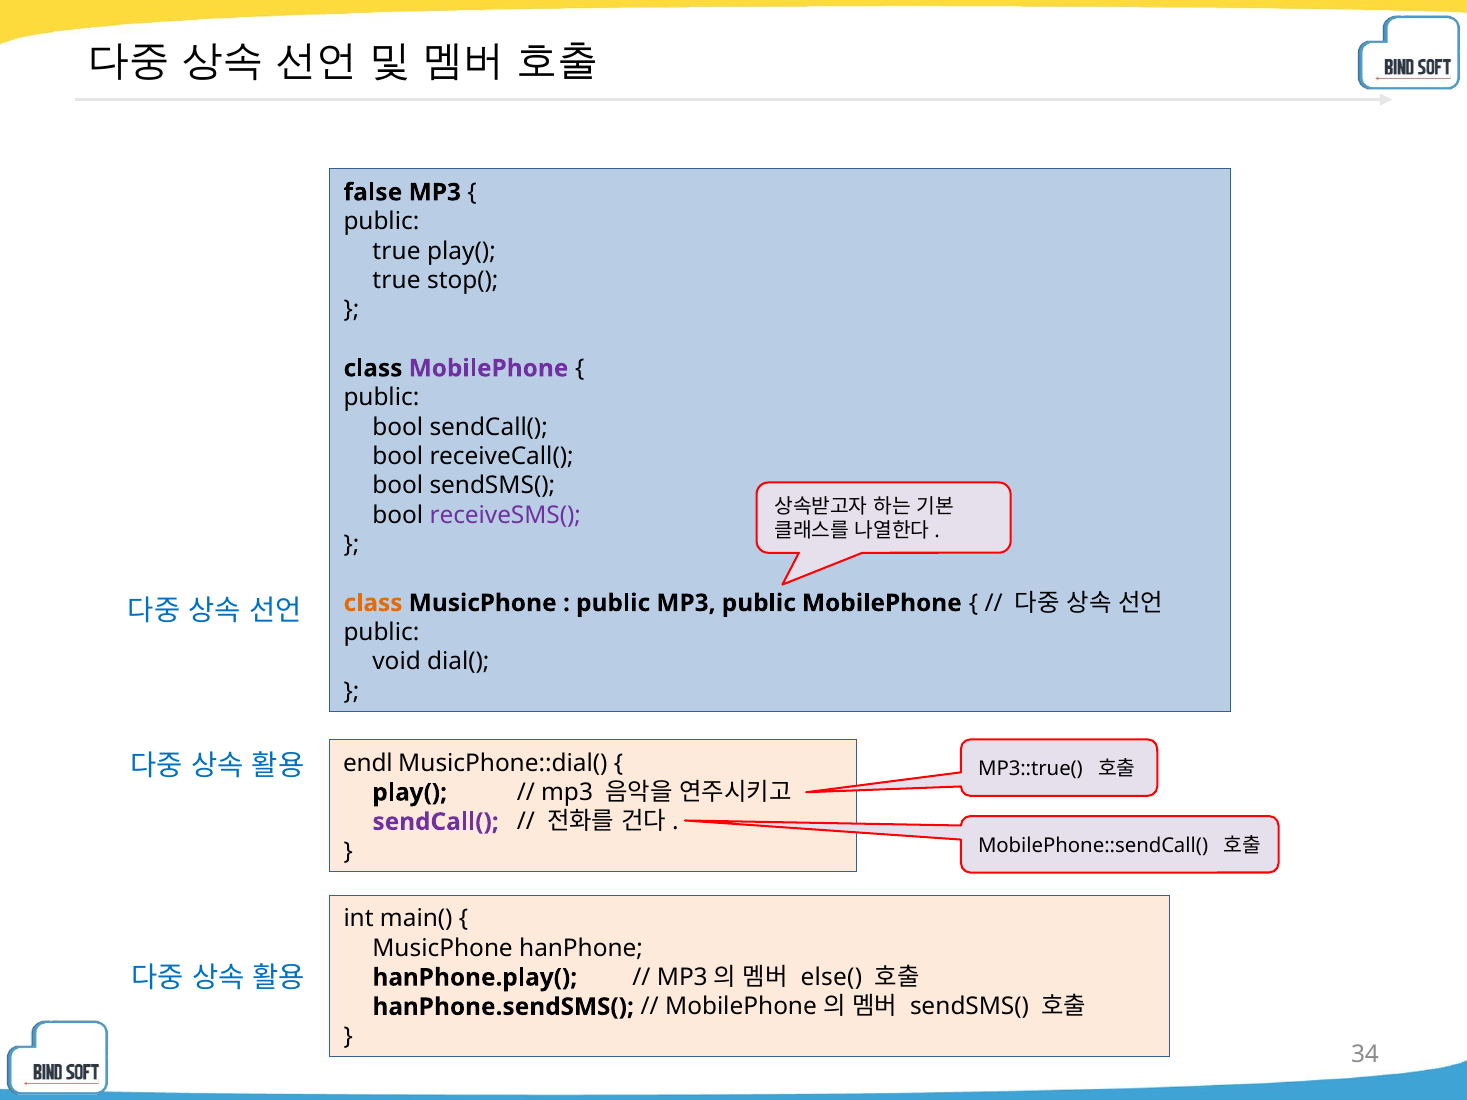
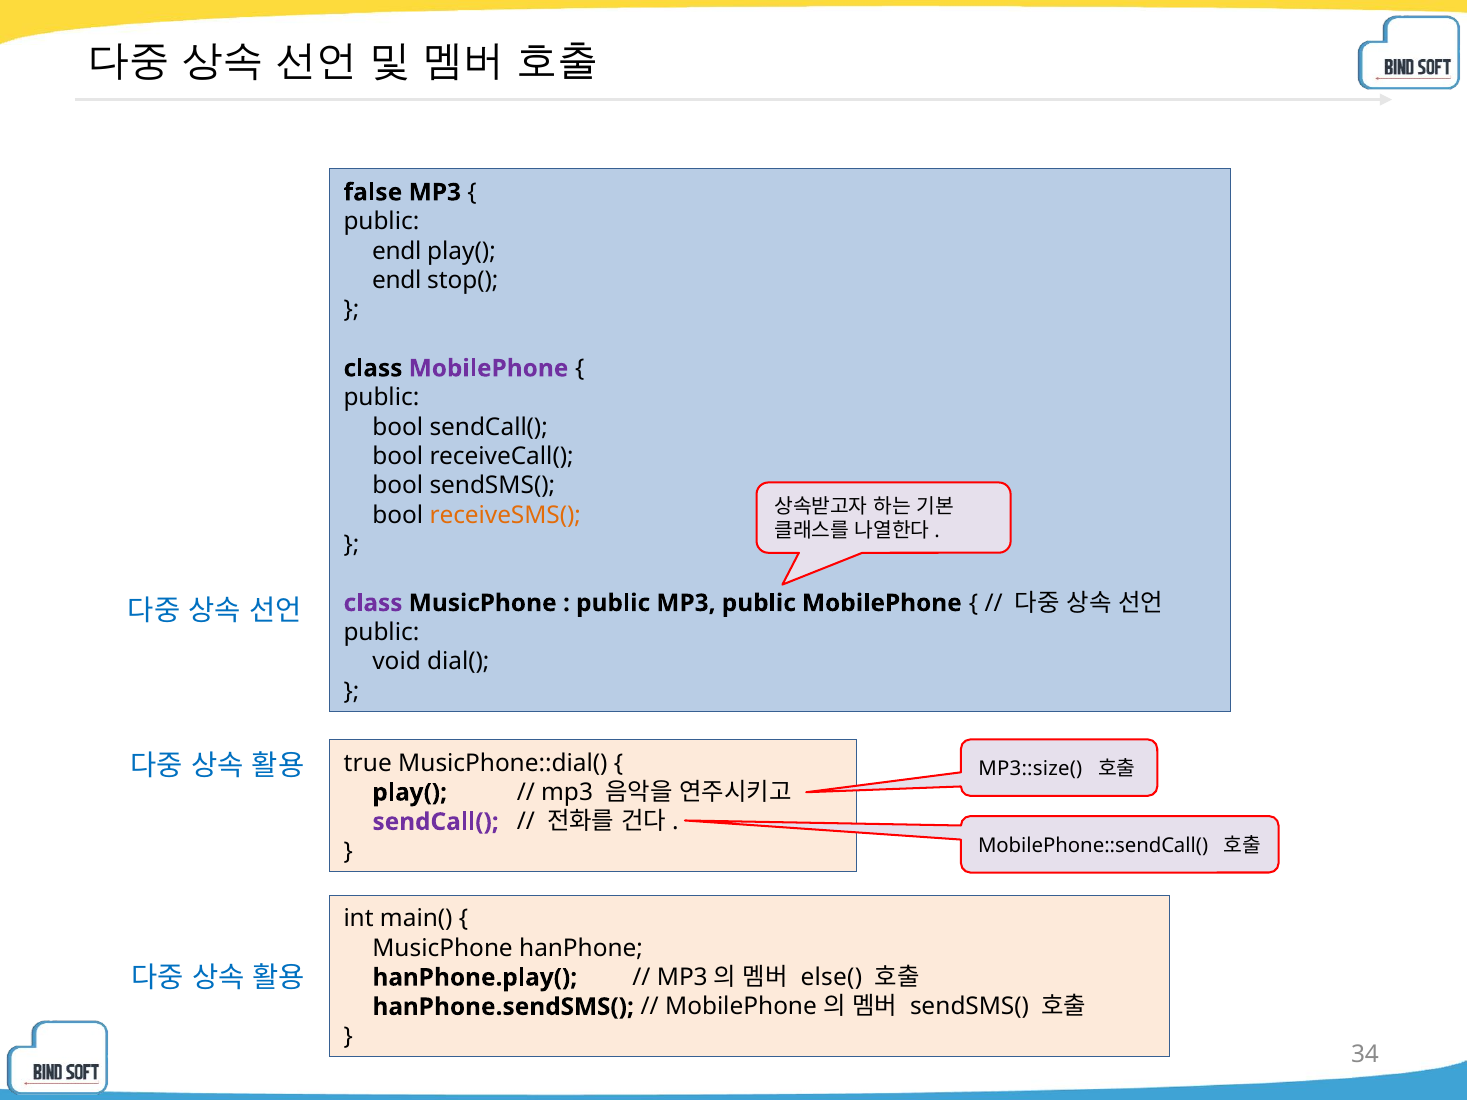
true at (397, 251): true -> endl
true at (397, 280): true -> endl
receiveSMS( colour: purple -> orange
class at (373, 603) colour: orange -> purple
endl: endl -> true
MP3::true(: MP3::true( -> MP3::size(
